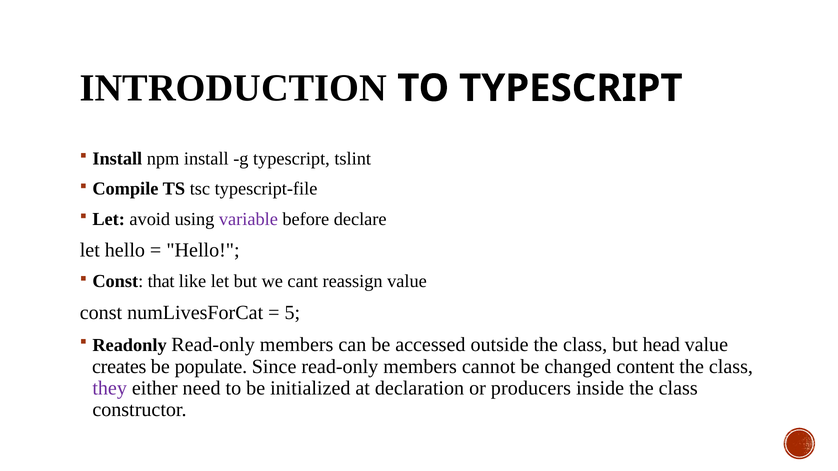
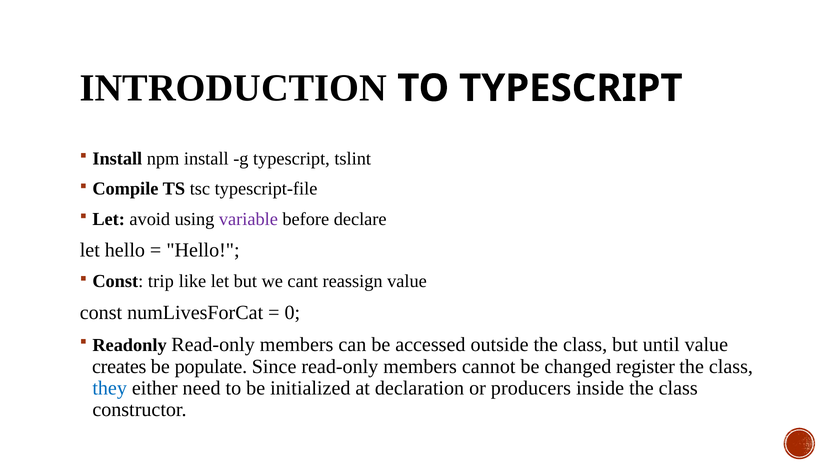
that: that -> trip
5: 5 -> 0
head: head -> until
content: content -> register
they colour: purple -> blue
